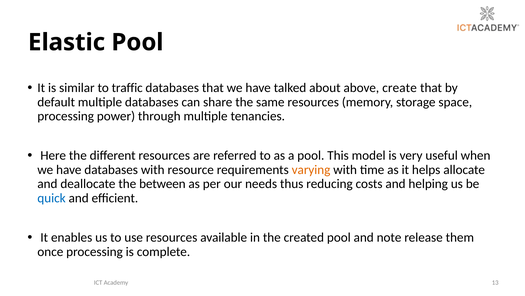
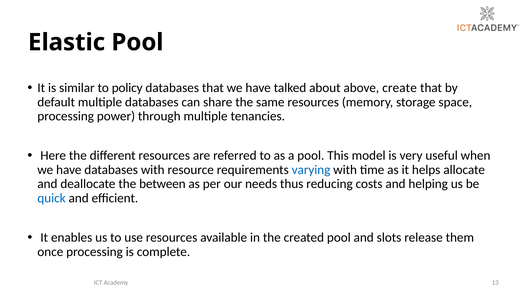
traffic: traffic -> policy
varying colour: orange -> blue
note: note -> slots
